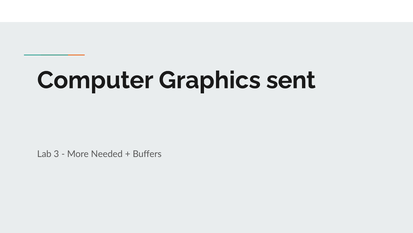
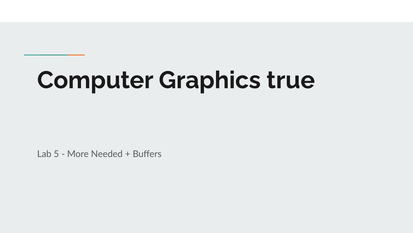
sent: sent -> true
3: 3 -> 5
